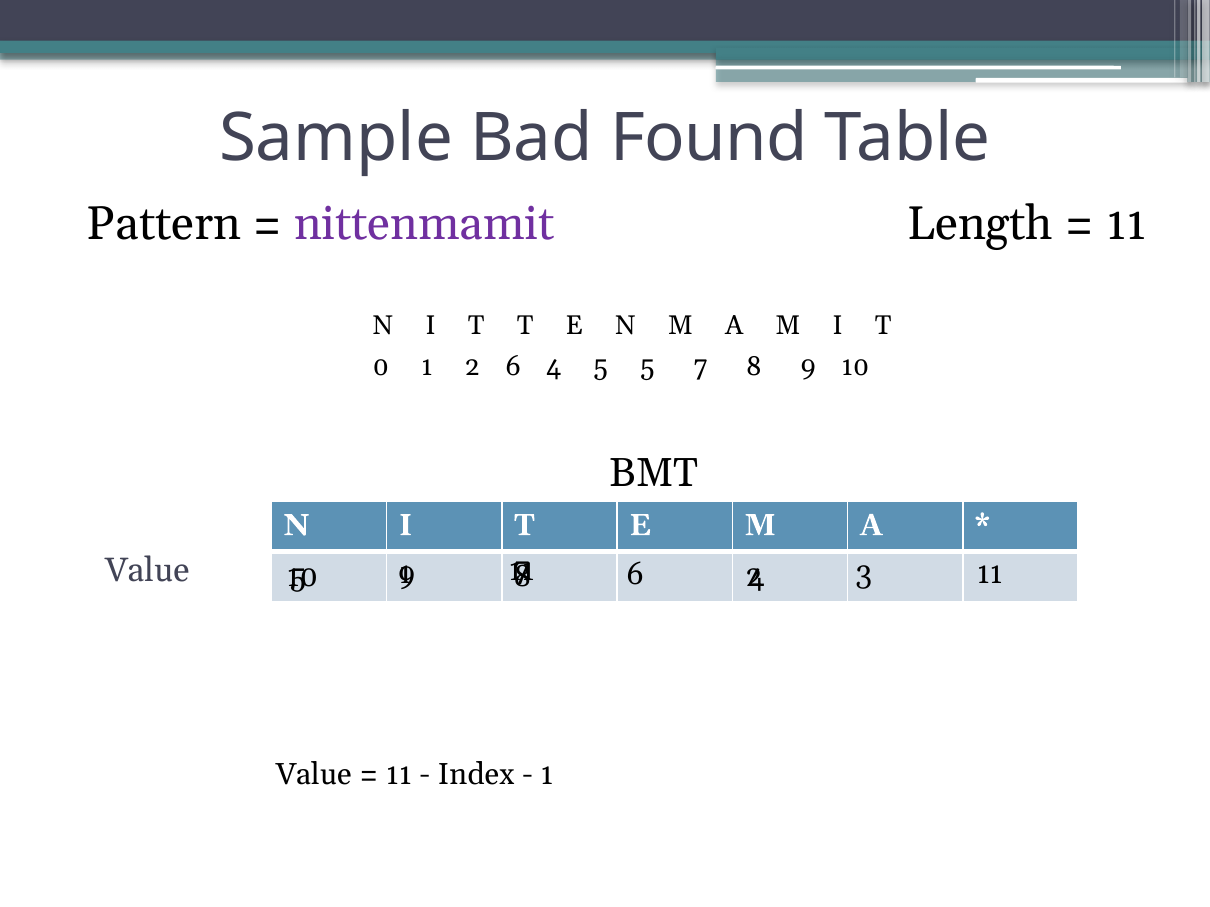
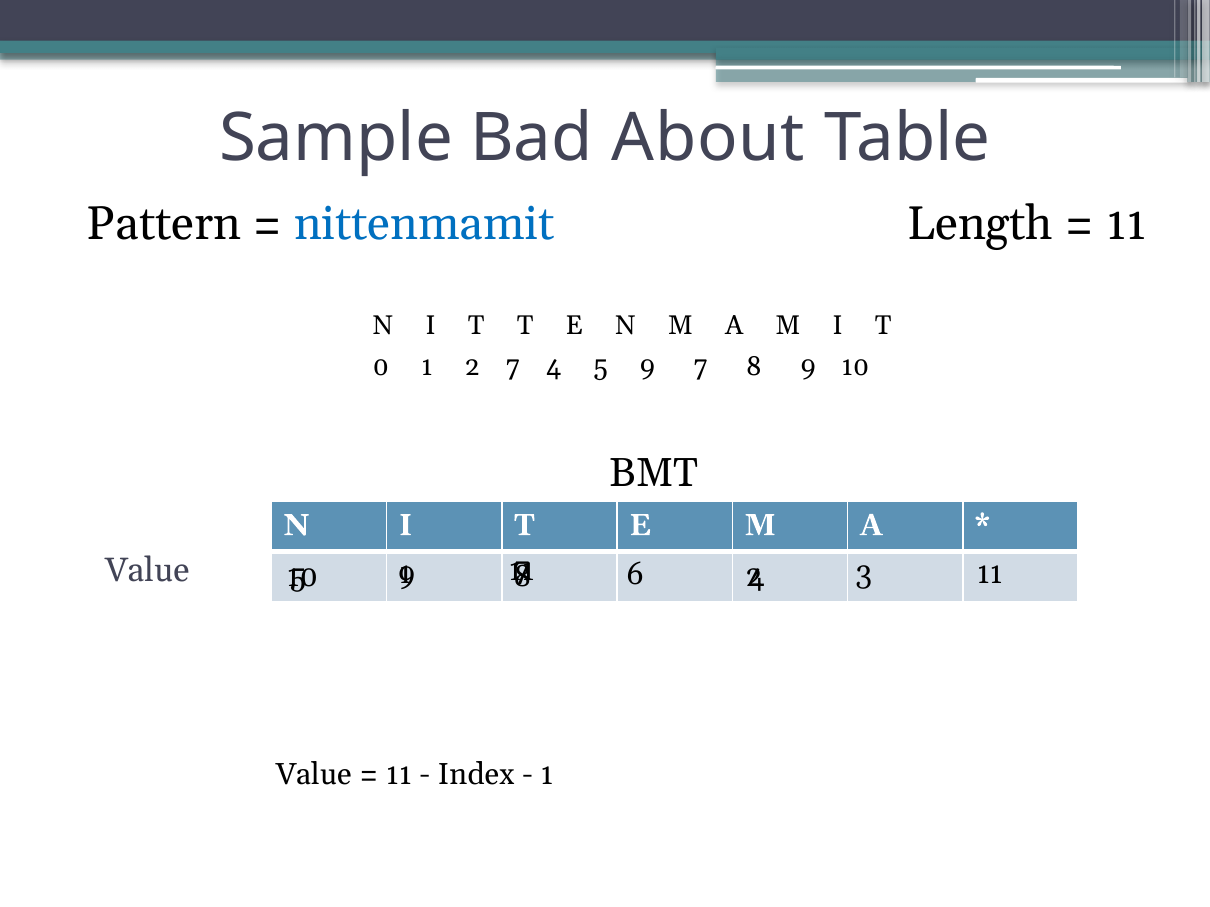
Found: Found -> About
nittenmamit colour: purple -> blue
2 6: 6 -> 7
5 5: 5 -> 9
